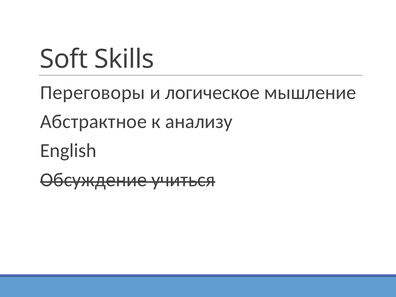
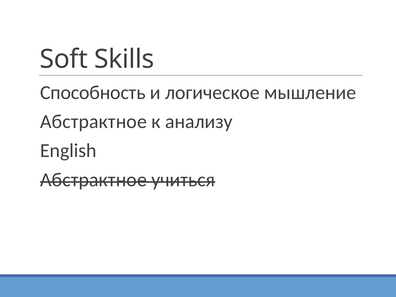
Переговоры: Переговоры -> Способность
Обсуждение at (93, 180): Обсуждение -> Абстрактное
